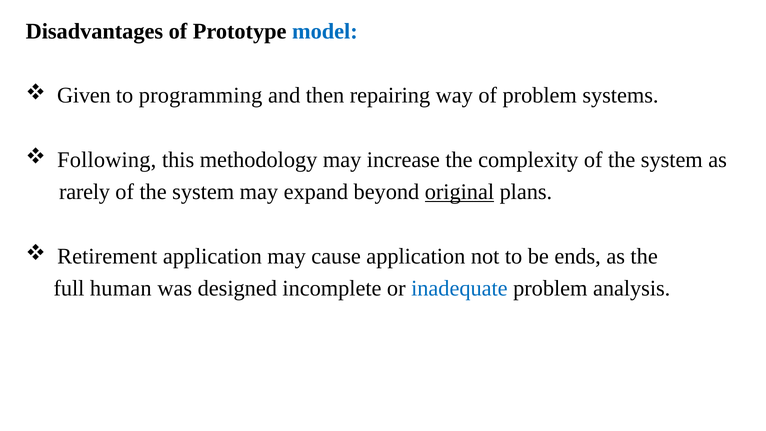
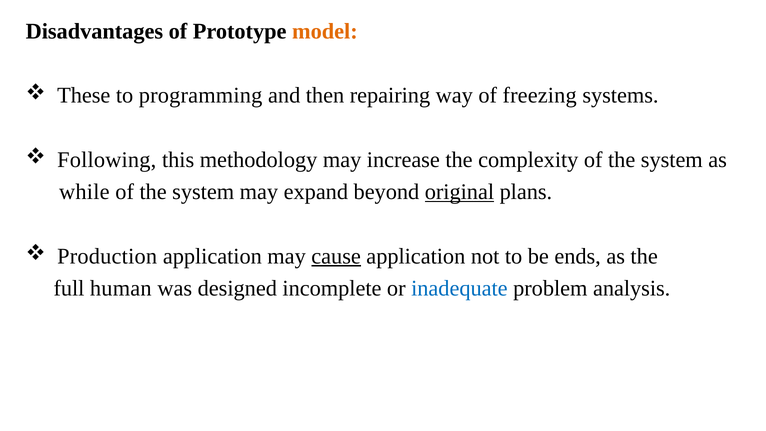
model colour: blue -> orange
Given: Given -> These
of problem: problem -> freezing
rarely: rarely -> while
Retirement: Retirement -> Production
cause underline: none -> present
